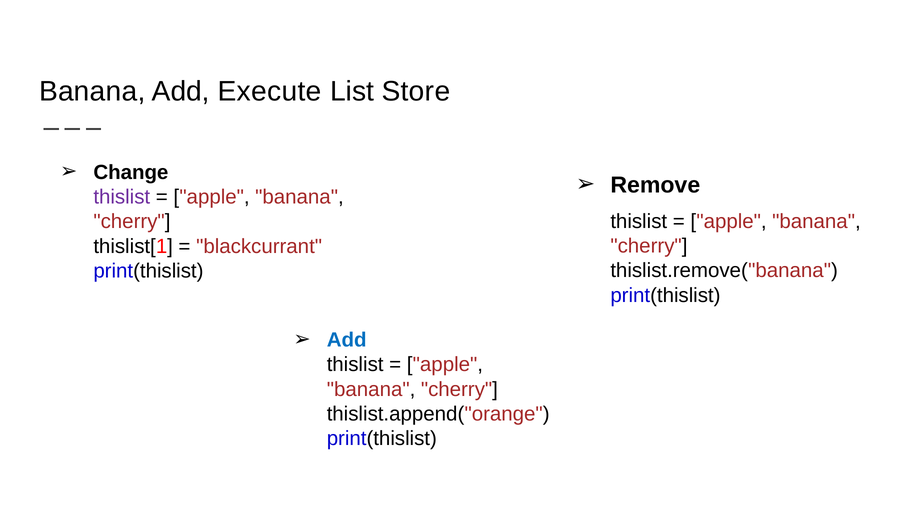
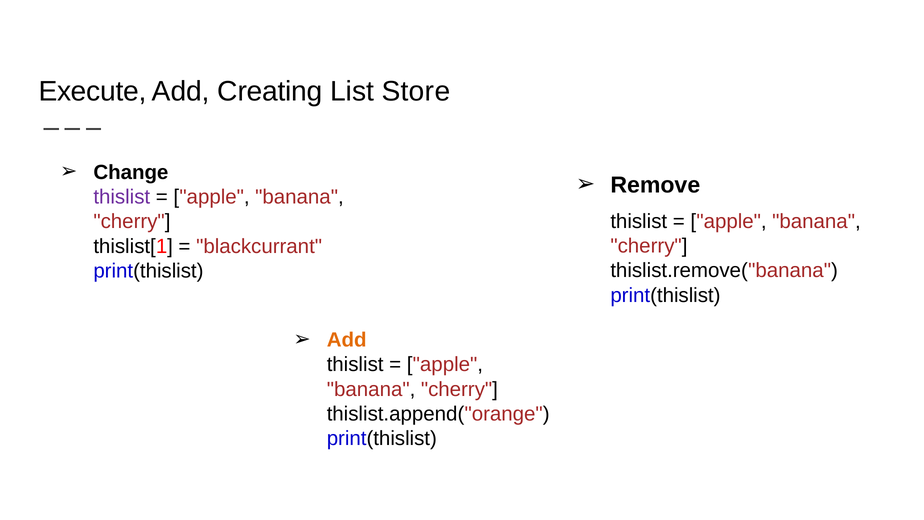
Banana at (92, 92): Banana -> Execute
Execute: Execute -> Creating
Add at (347, 340) colour: blue -> orange
